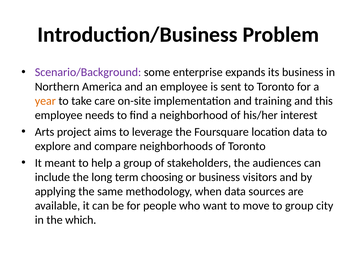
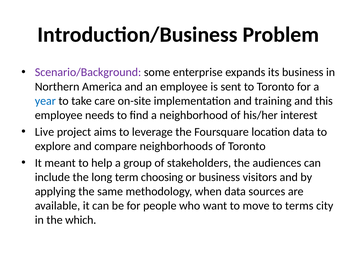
year colour: orange -> blue
Arts: Arts -> Live
to group: group -> terms
